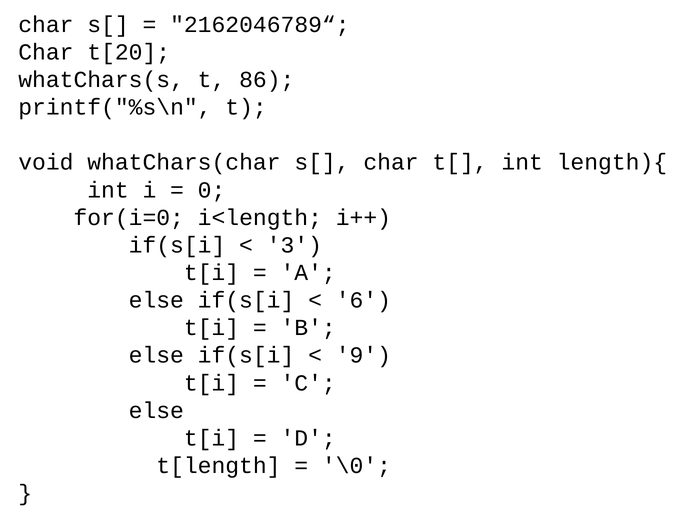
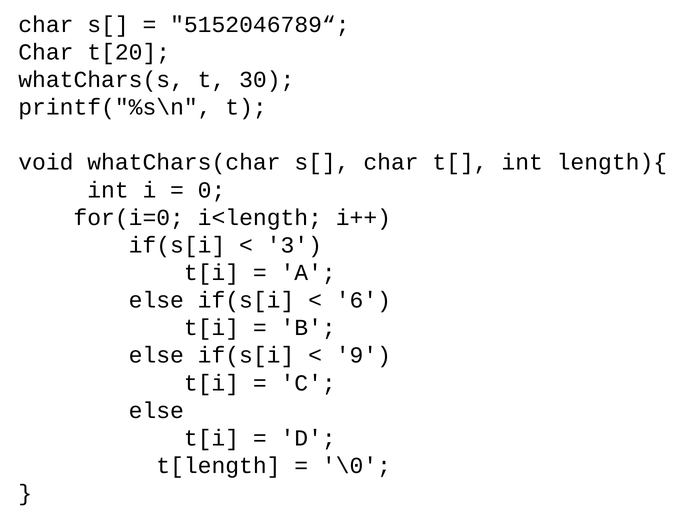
2162046789“: 2162046789“ -> 5152046789“
86: 86 -> 30
